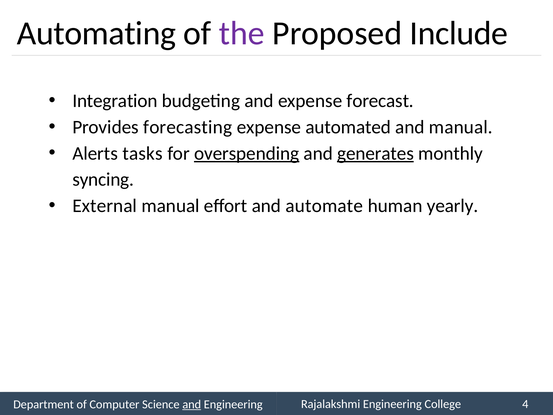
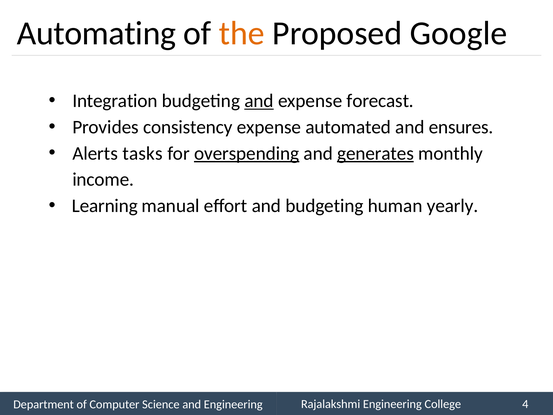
the colour: purple -> orange
Include: Include -> Google
and at (259, 101) underline: none -> present
forecasting: forecasting -> consistency
and manual: manual -> ensures
syncing: syncing -> income
External: External -> Learning
and automate: automate -> budgeting
and at (192, 404) underline: present -> none
